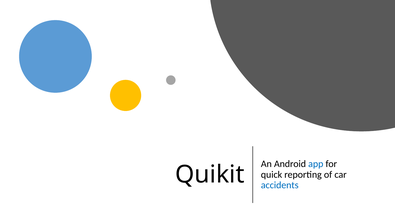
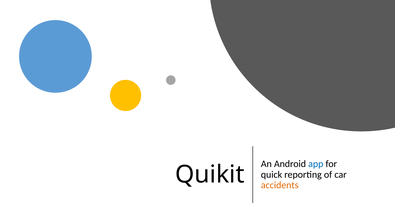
accidents colour: blue -> orange
